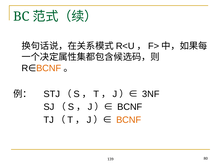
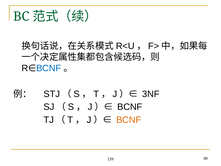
BCNF at (49, 68) colour: orange -> blue
